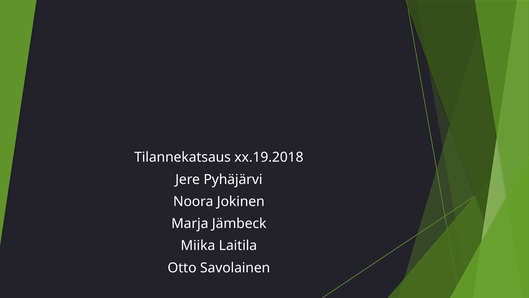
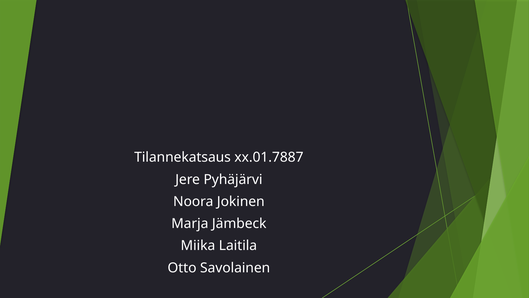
xx.19.2018: xx.19.2018 -> xx.01.7887
